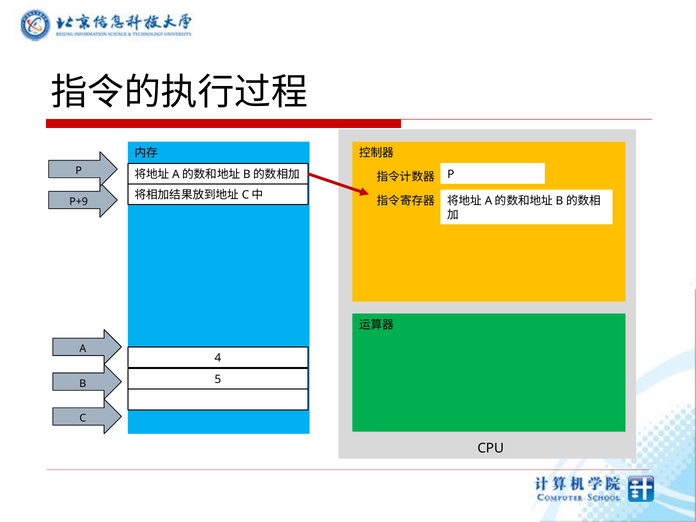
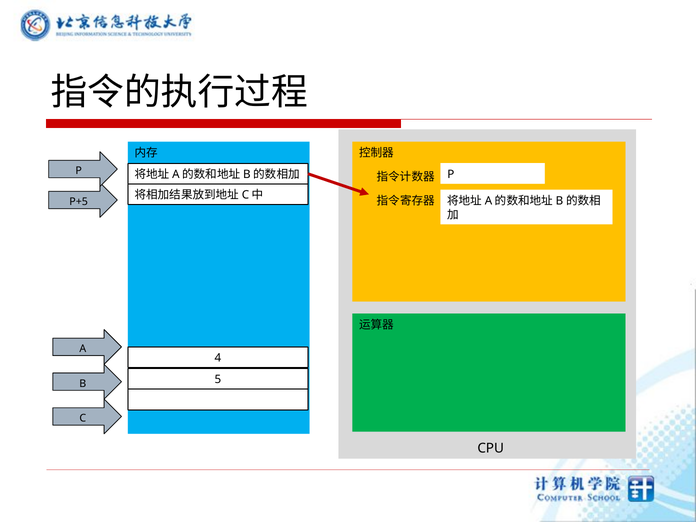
P+9: P+9 -> P+5
